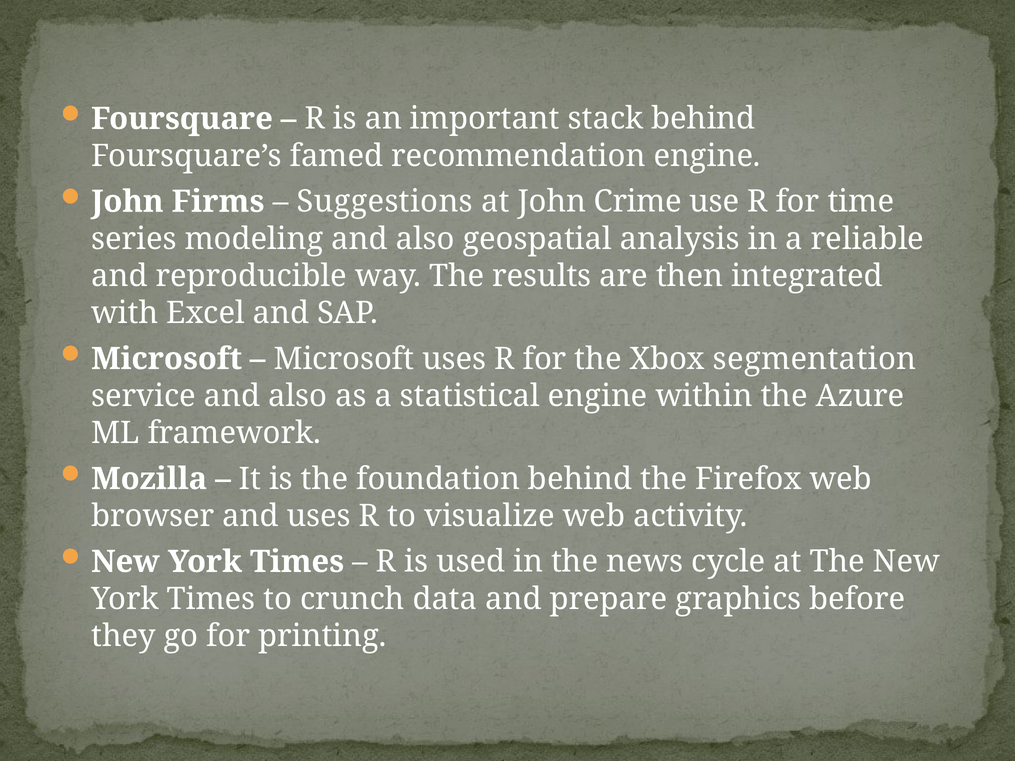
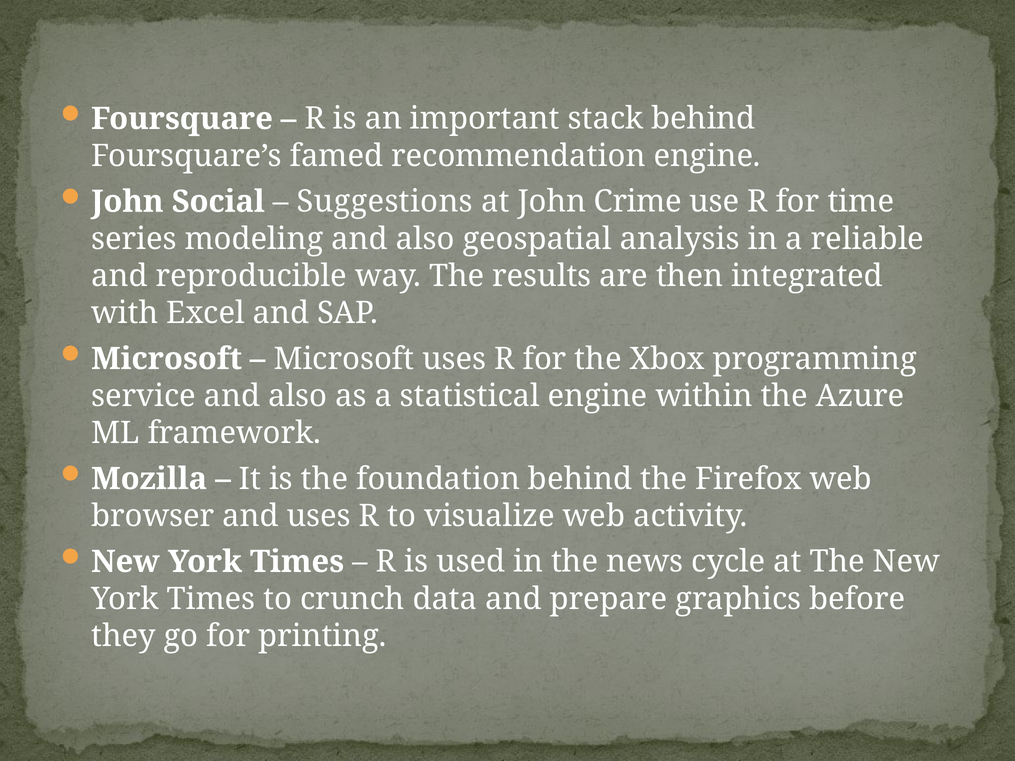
Firms: Firms -> Social
segmentation: segmentation -> programming
